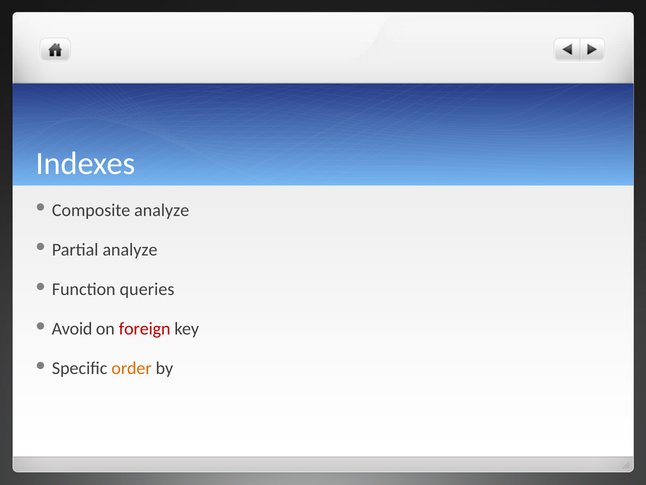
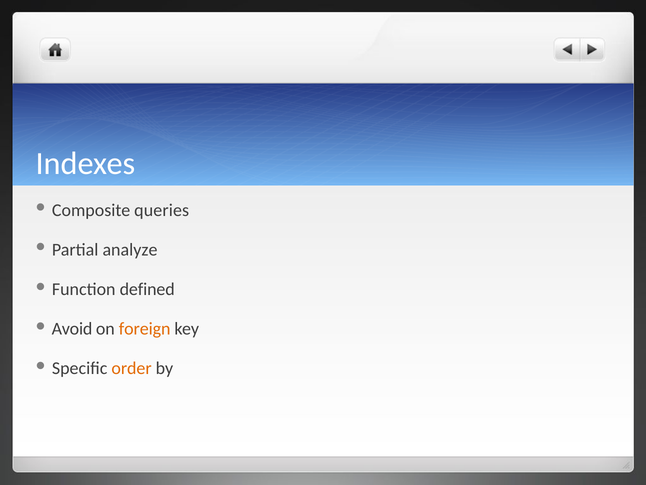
Composite analyze: analyze -> queries
queries: queries -> defined
foreign colour: red -> orange
